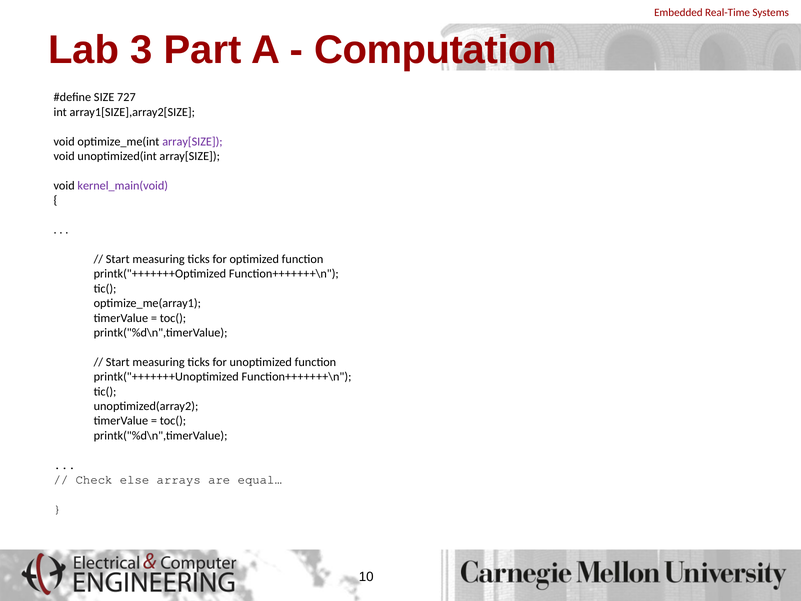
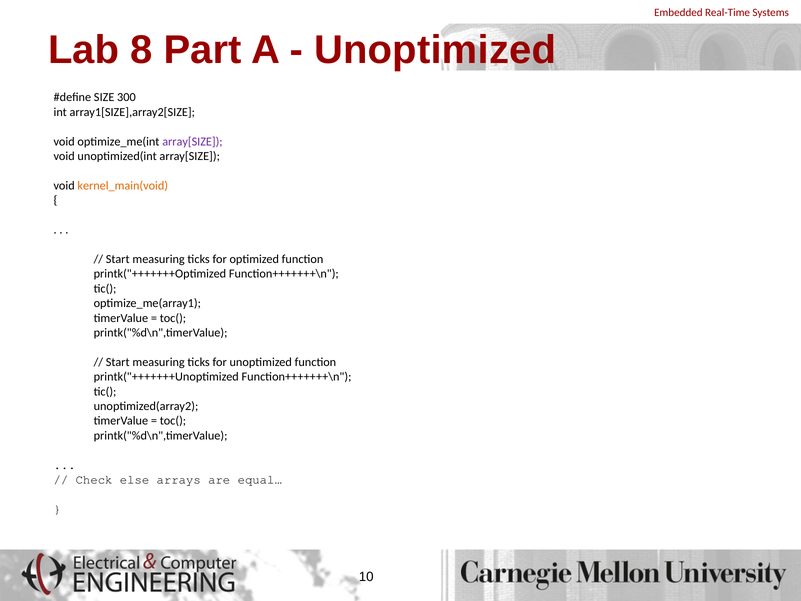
3: 3 -> 8
Computation at (435, 50): Computation -> Unoptimized
727: 727 -> 300
kernel_main(void colour: purple -> orange
